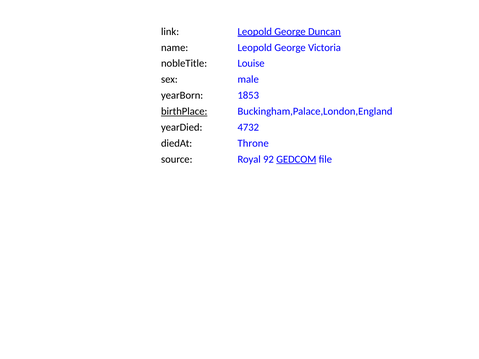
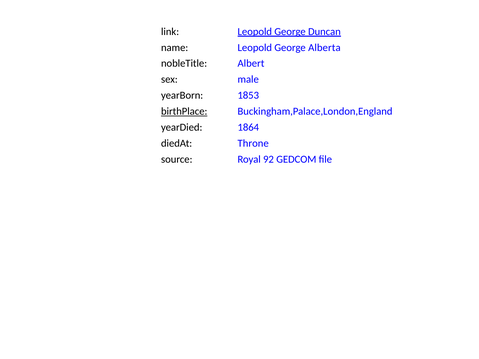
Victoria: Victoria -> Alberta
Louise: Louise -> Albert
4732: 4732 -> 1864
GEDCOM underline: present -> none
